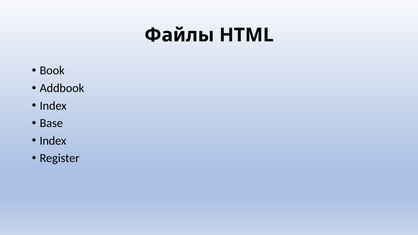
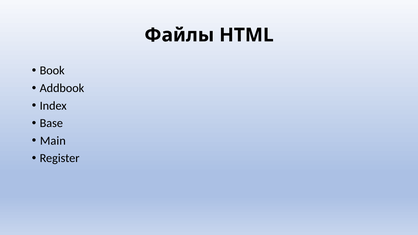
Index at (53, 141): Index -> Main
